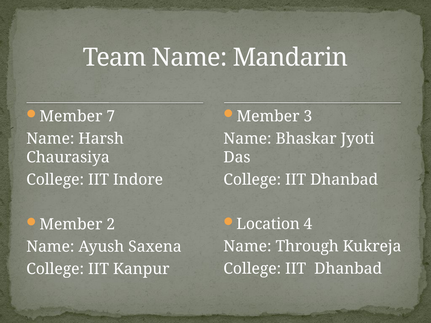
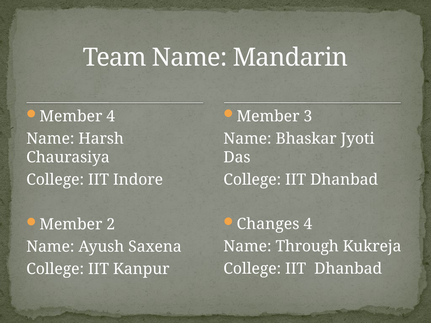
Member 7: 7 -> 4
Location: Location -> Changes
